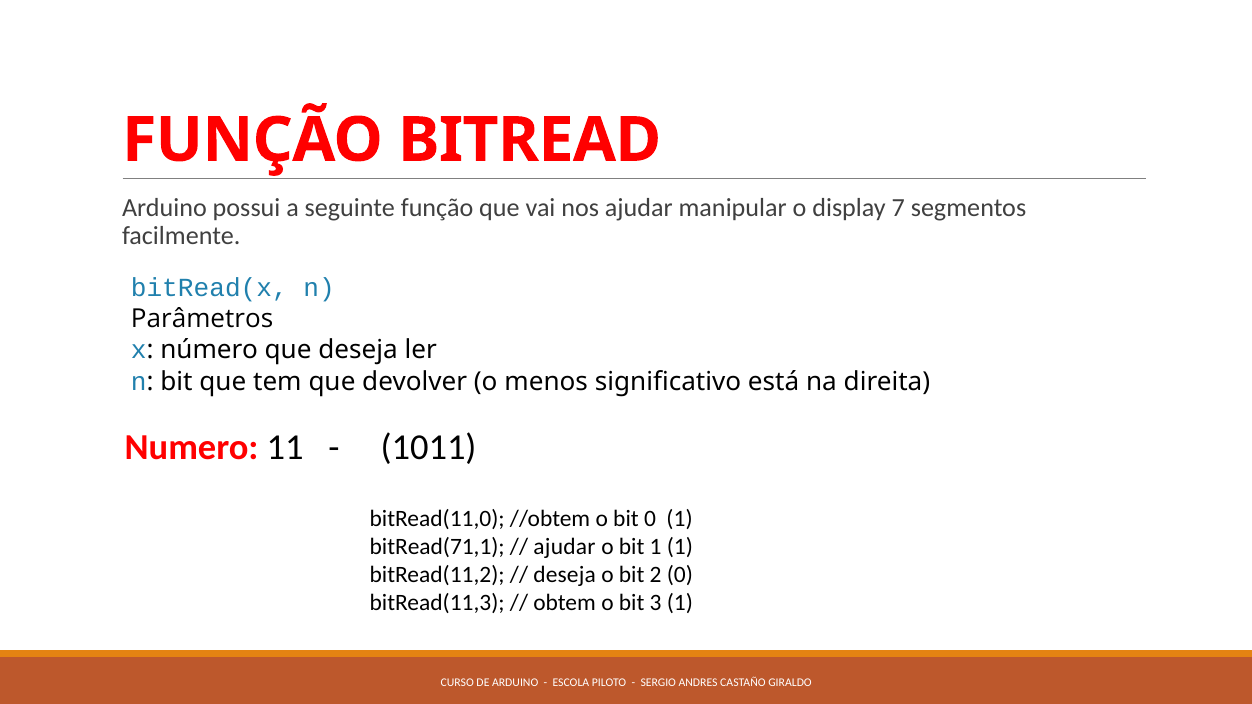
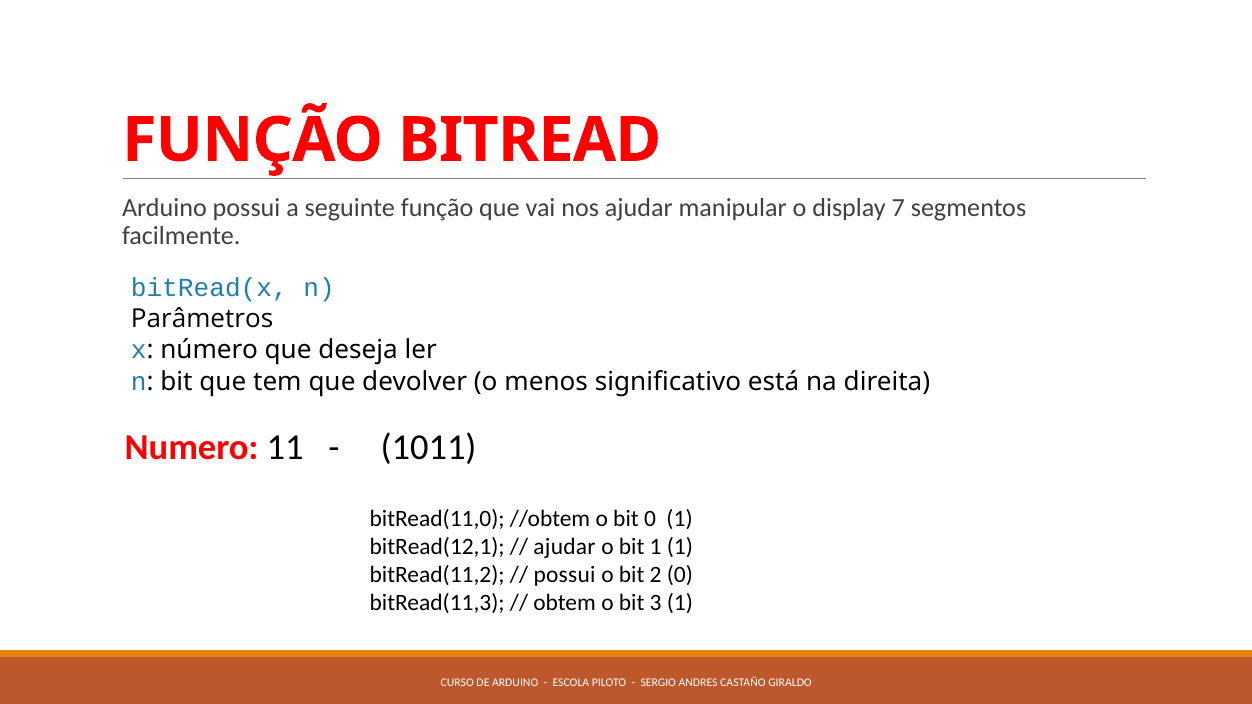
bitRead(71,1: bitRead(71,1 -> bitRead(12,1
deseja at (565, 575): deseja -> possui
